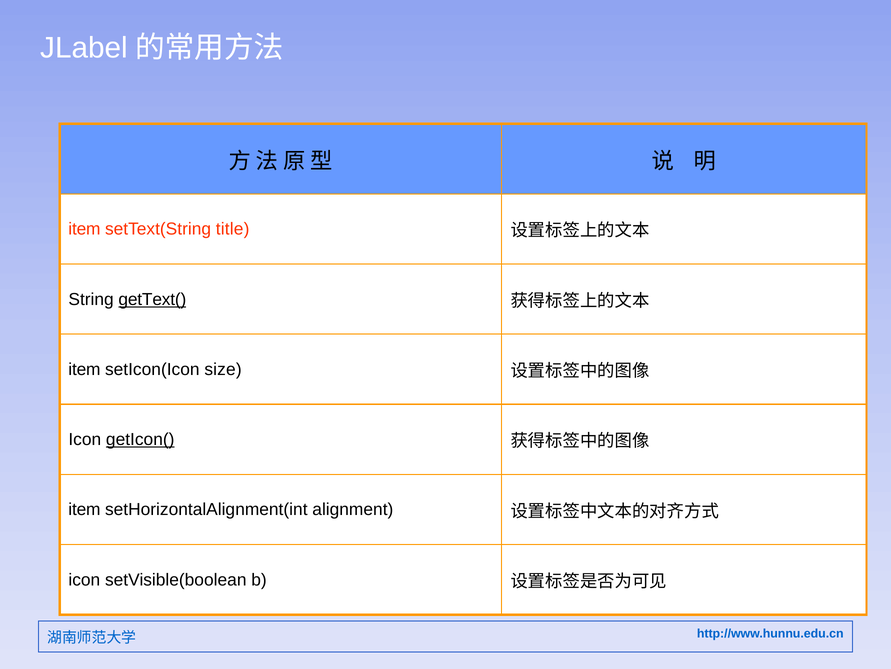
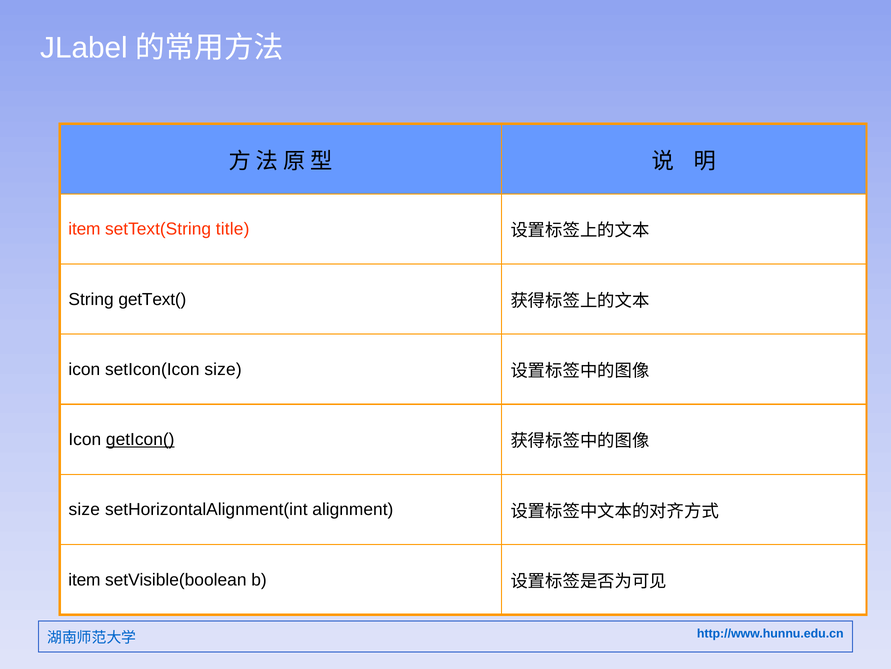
getText( underline: present -> none
item at (84, 369): item -> icon
item at (84, 509): item -> size
icon at (84, 579): icon -> item
